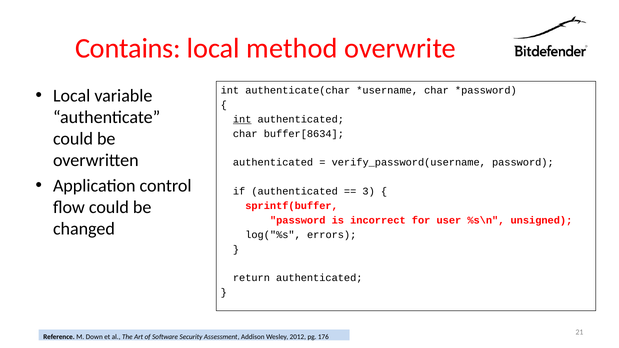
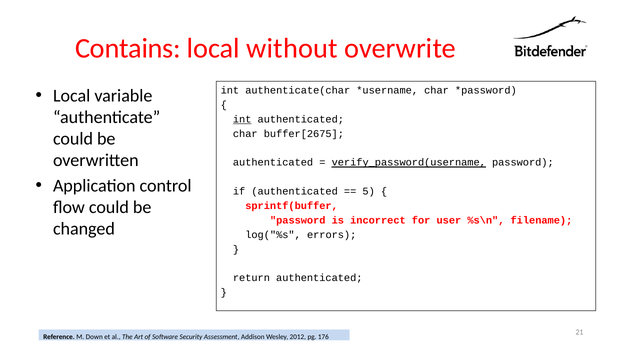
method: method -> without
buffer[8634: buffer[8634 -> buffer[2675
verify_password(username underline: none -> present
3: 3 -> 5
unsigned: unsigned -> filename
